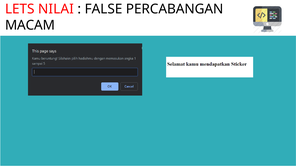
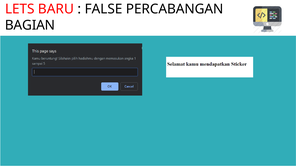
NILAI: NILAI -> BARU
MACAM: MACAM -> BAGIAN
